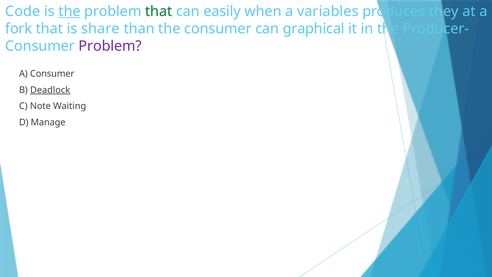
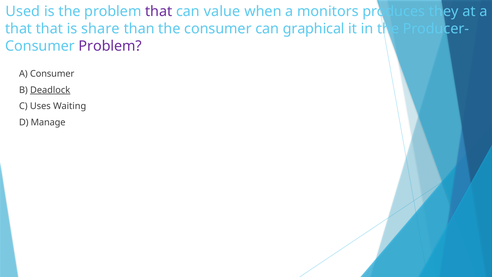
Code: Code -> Used
the at (70, 11) underline: present -> none
that at (159, 11) colour: green -> purple
easily: easily -> value
variables: variables -> monitors
fork at (19, 29): fork -> that
Note: Note -> Uses
